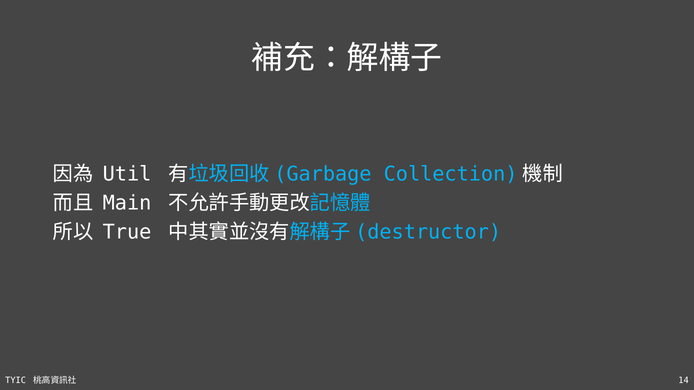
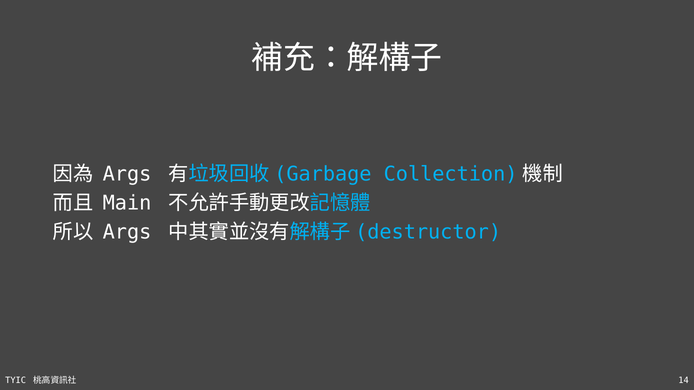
Util at (127, 174): Util -> Args
True at (127, 232): True -> Args
